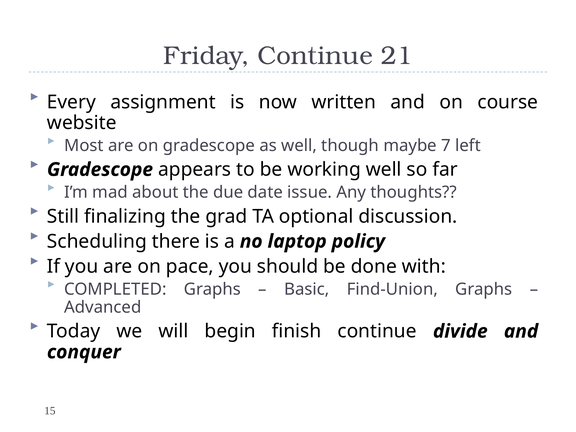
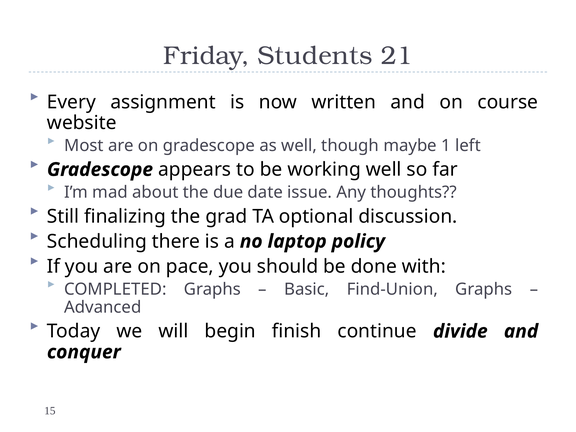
Friday Continue: Continue -> Students
7: 7 -> 1
